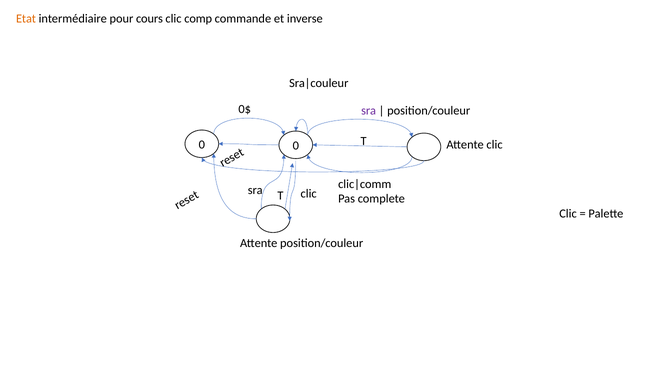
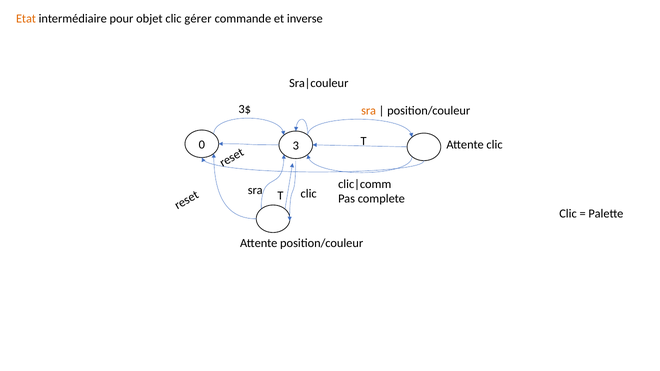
cours: cours -> objet
comp: comp -> gérer
0$: 0$ -> 3$
sra at (369, 111) colour: purple -> orange
0 0: 0 -> 3
